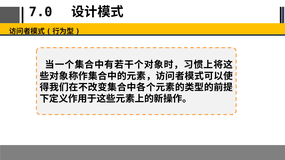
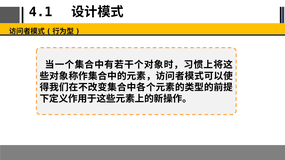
7.0: 7.0 -> 4.1
